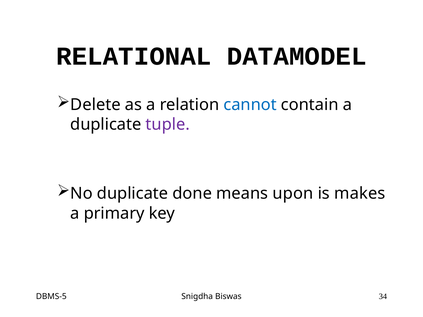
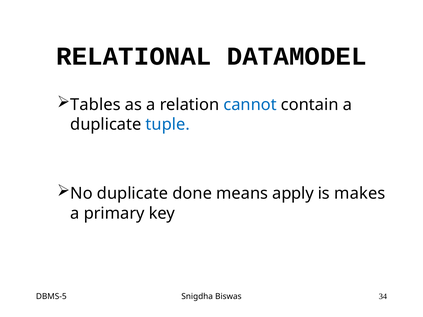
Delete: Delete -> Tables
tuple colour: purple -> blue
upon: upon -> apply
